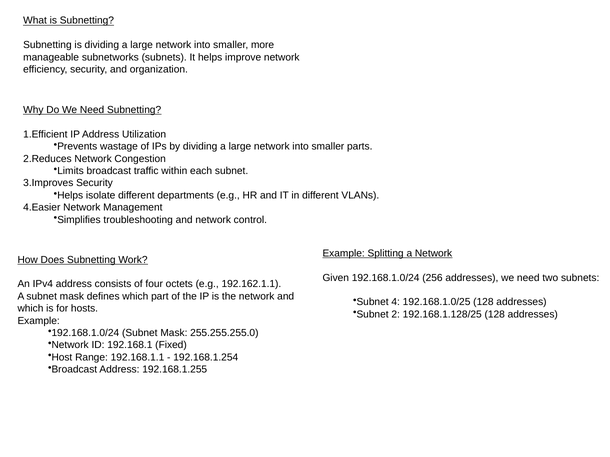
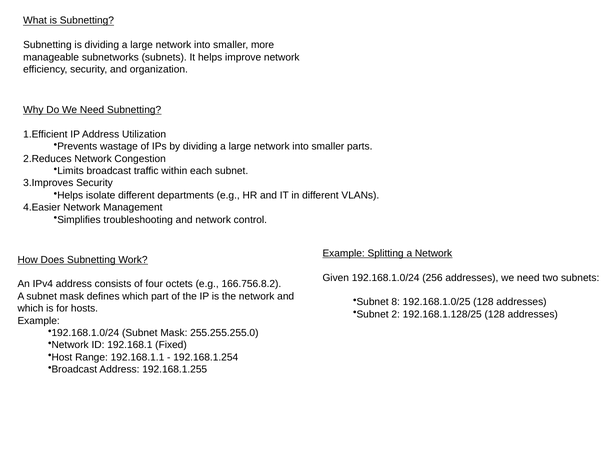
192.162.1.1: 192.162.1.1 -> 166.756.8.2
4: 4 -> 8
